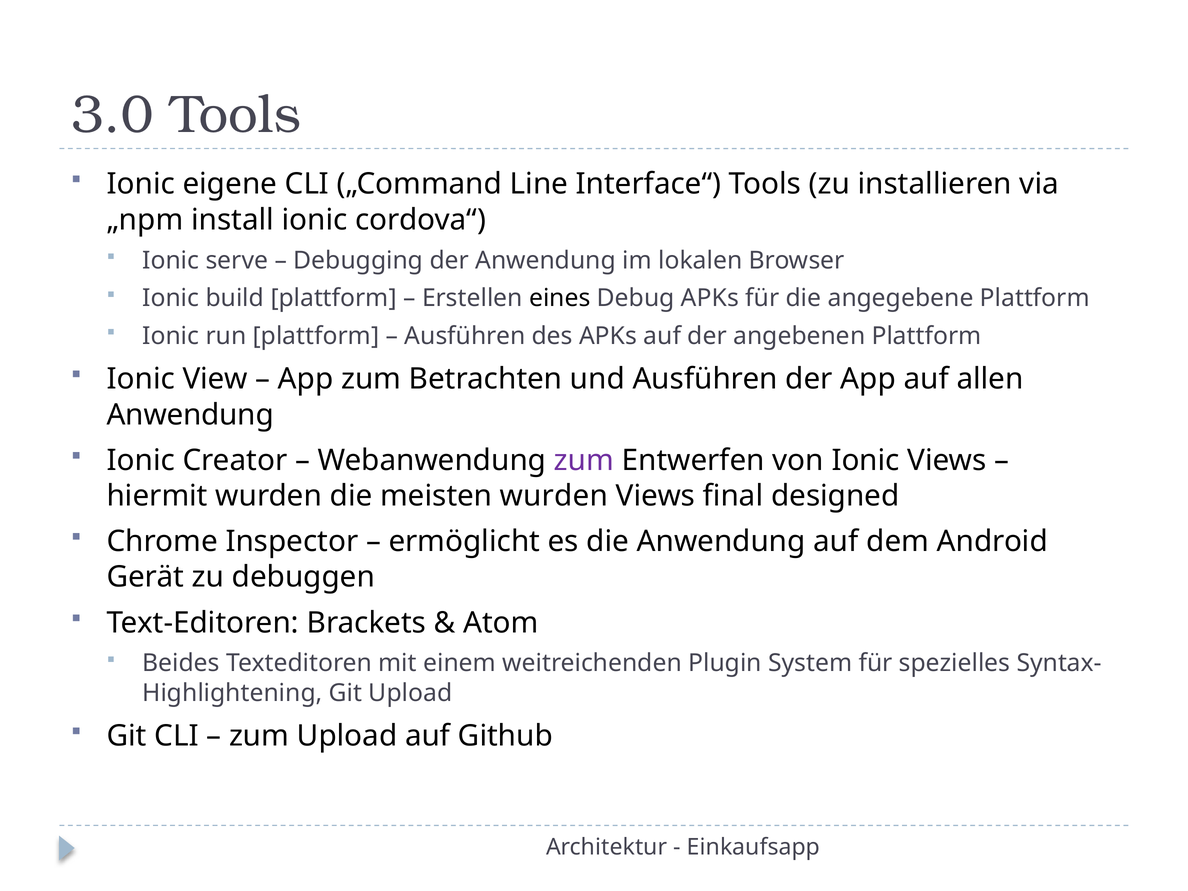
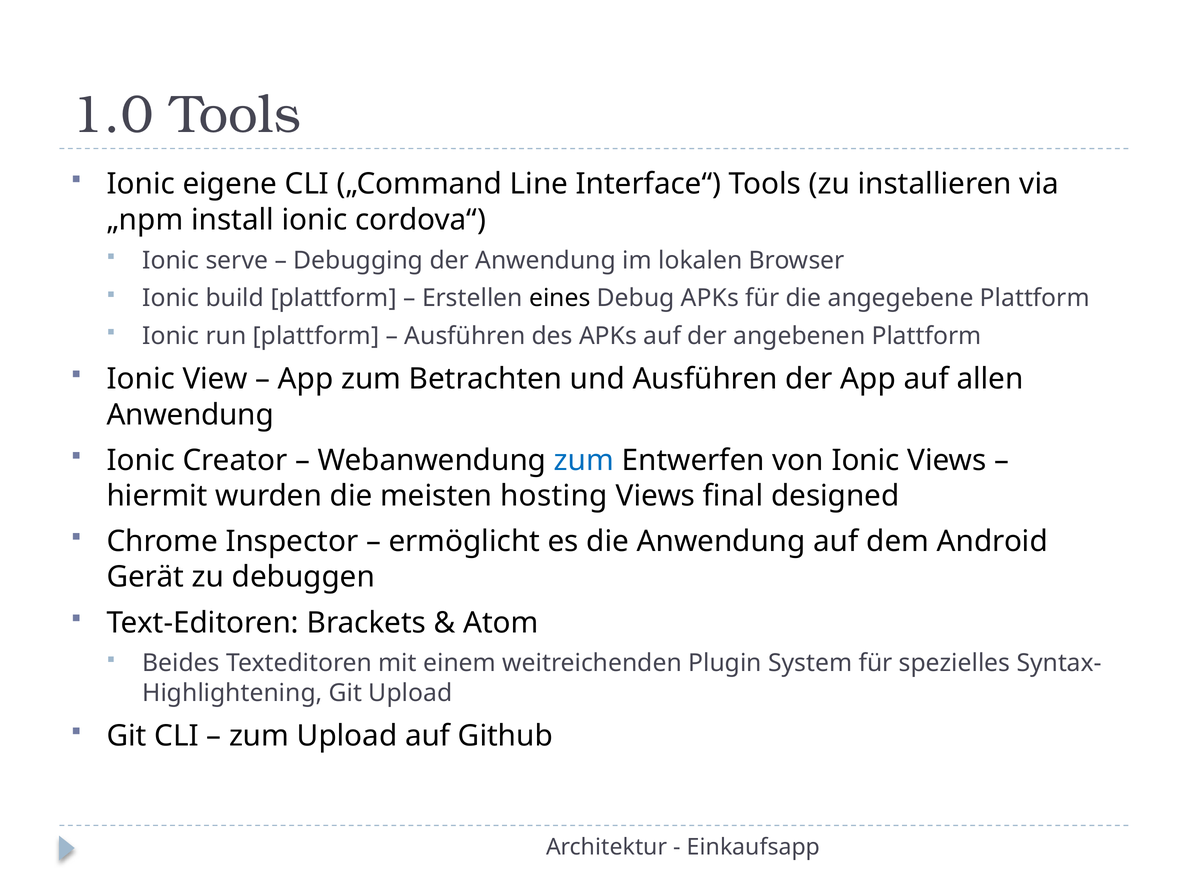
3.0: 3.0 -> 1.0
zum at (584, 460) colour: purple -> blue
meisten wurden: wurden -> hosting
